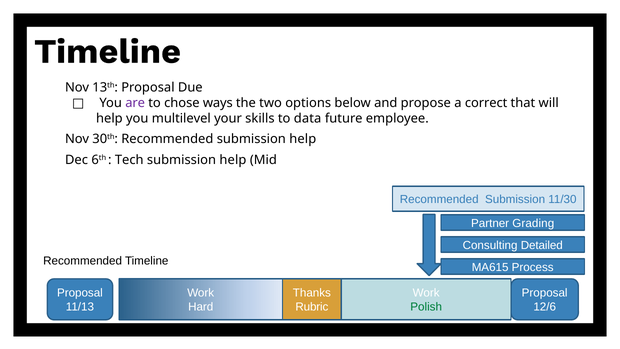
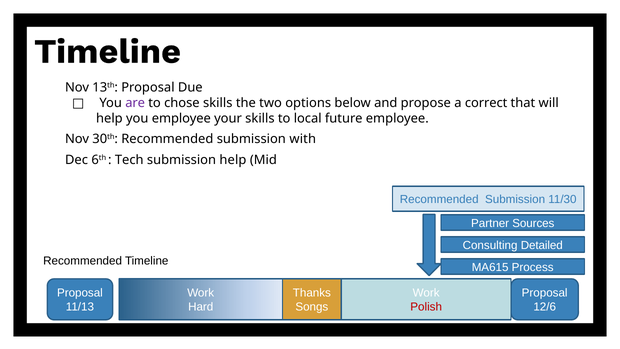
chose ways: ways -> skills
you multilevel: multilevel -> employee
data: data -> local
Recommended submission help: help -> with
Grading: Grading -> Sources
Rubric: Rubric -> Songs
Polish colour: green -> red
